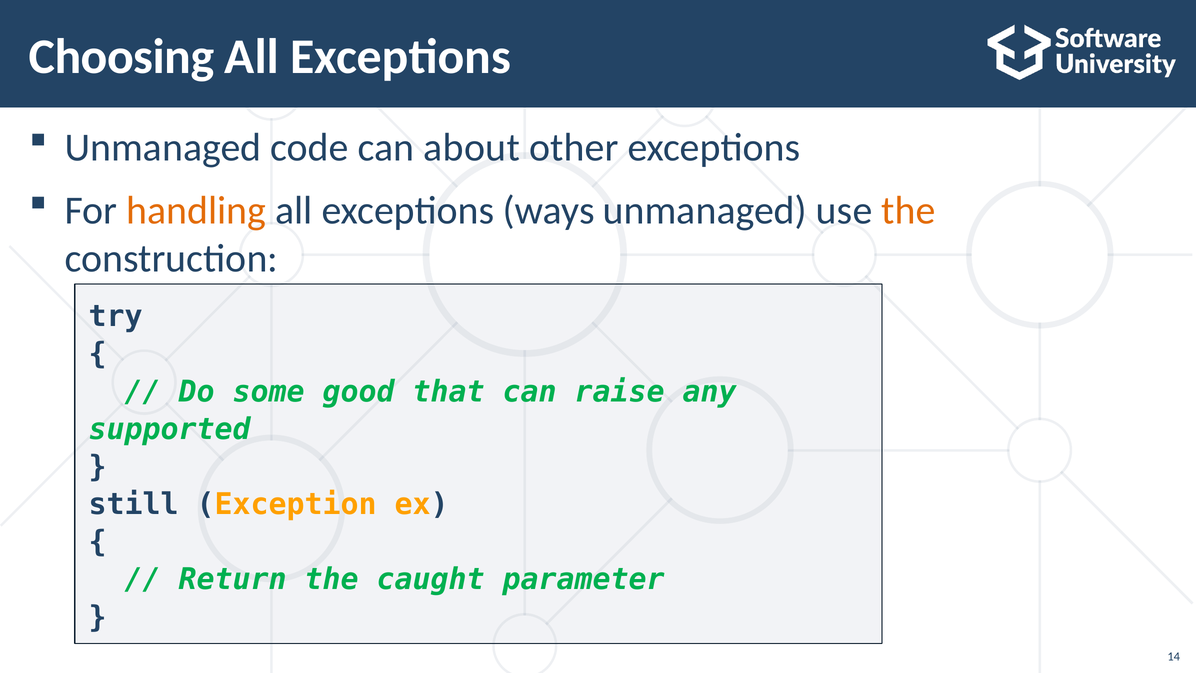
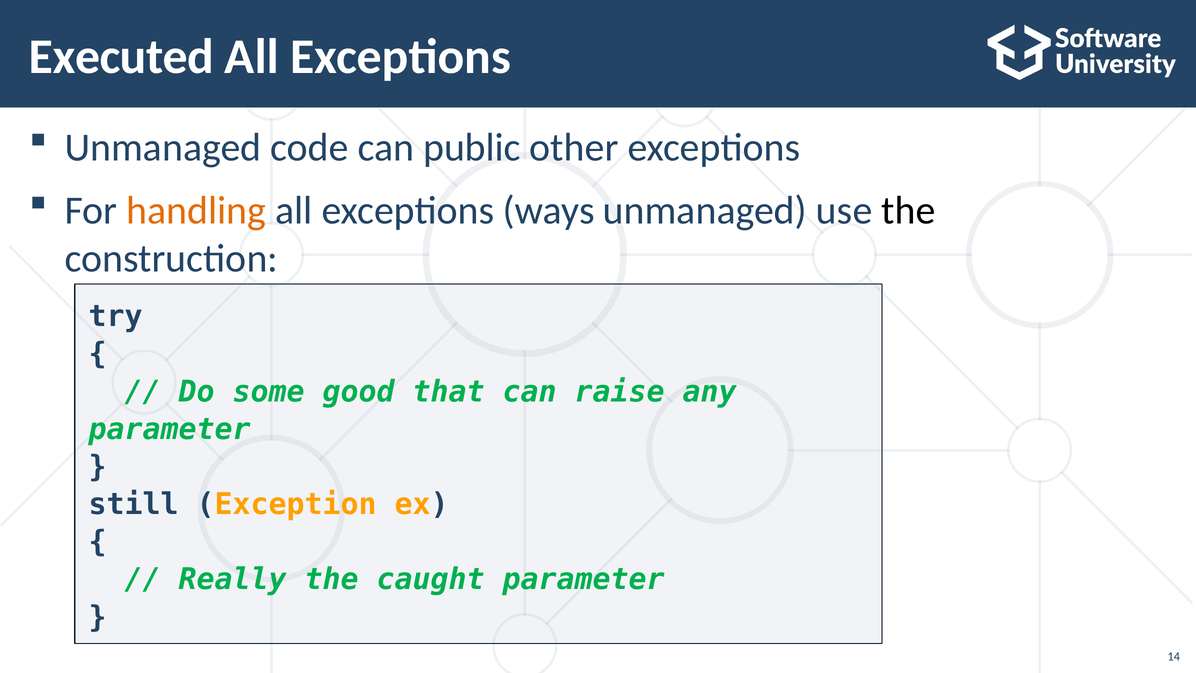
Choosing: Choosing -> Executed
about: about -> public
the at (908, 210) colour: orange -> black
supported at (170, 429): supported -> parameter
Return: Return -> Really
